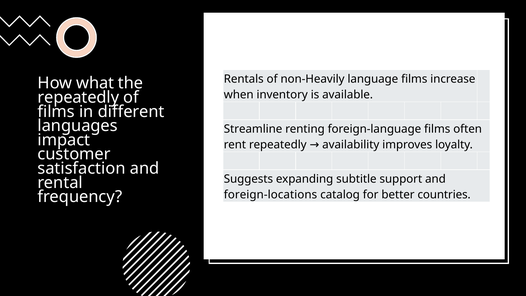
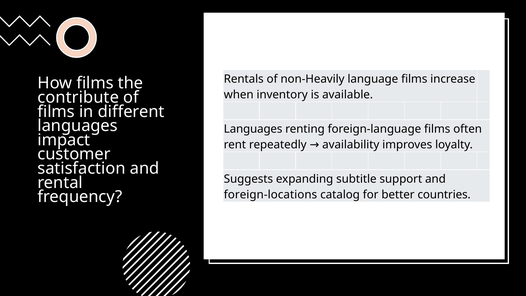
How what: what -> films
repeatedly at (78, 97): repeatedly -> contribute
Streamline at (253, 129): Streamline -> Languages
